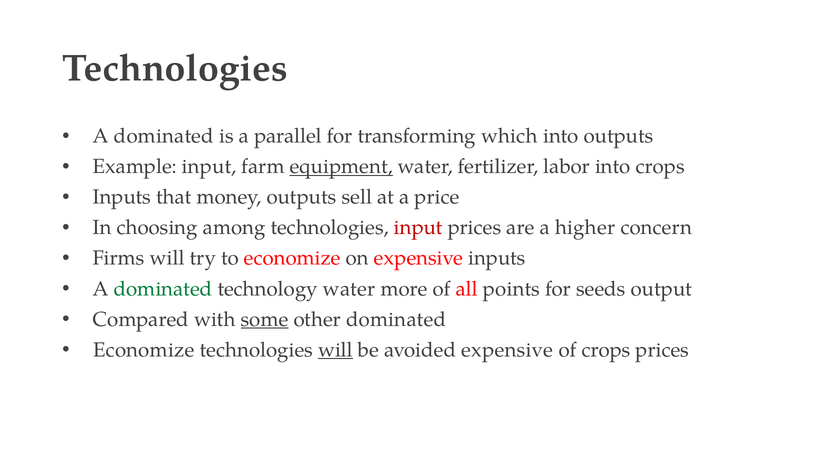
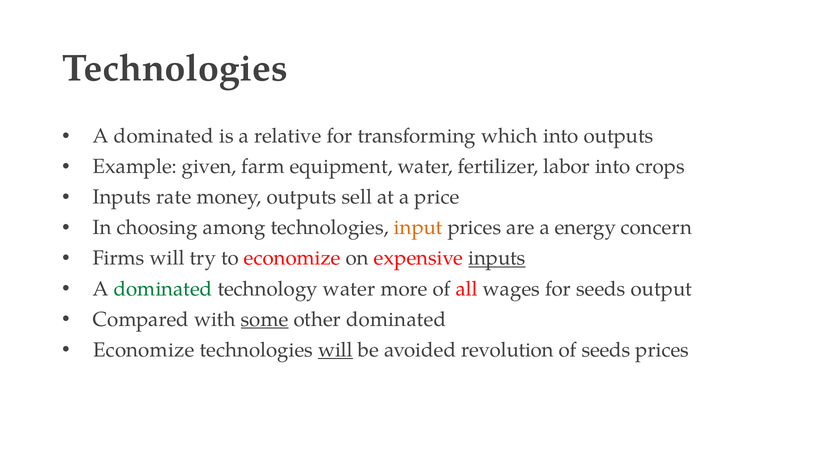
parallel: parallel -> relative
Example input: input -> given
equipment underline: present -> none
that: that -> rate
input at (418, 228) colour: red -> orange
higher: higher -> energy
inputs at (497, 259) underline: none -> present
points: points -> wages
avoided expensive: expensive -> revolution
of crops: crops -> seeds
